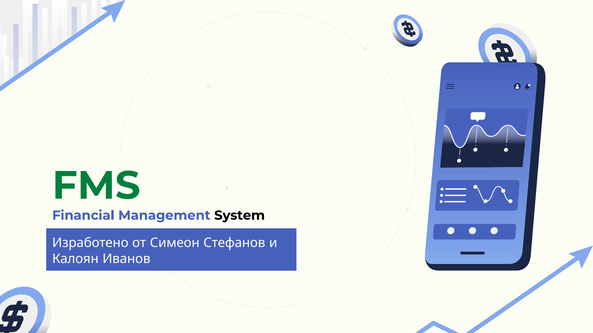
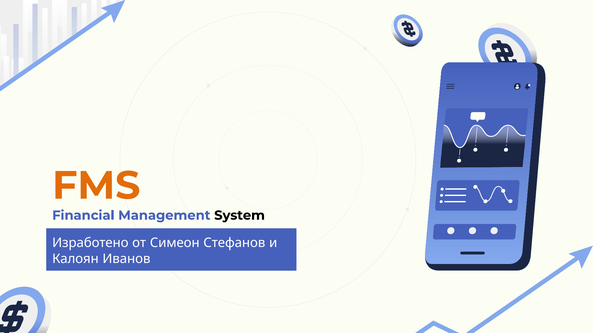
FMS colour: green -> orange
